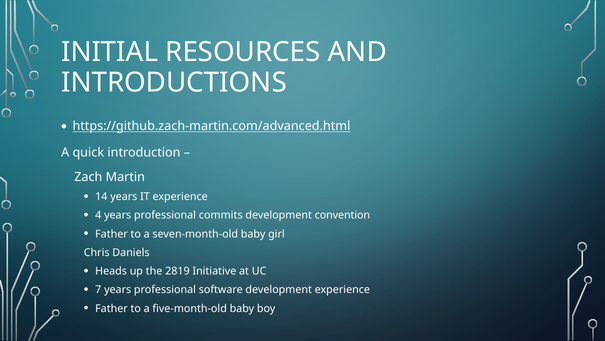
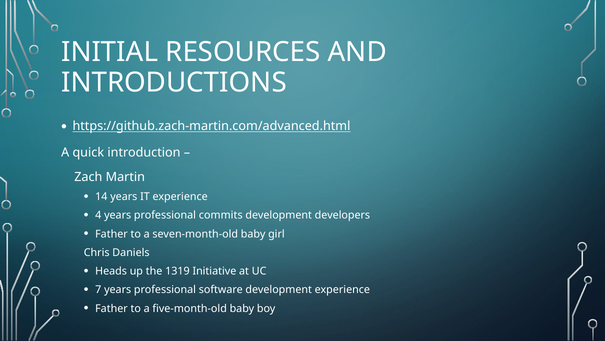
convention: convention -> developers
2819: 2819 -> 1319
